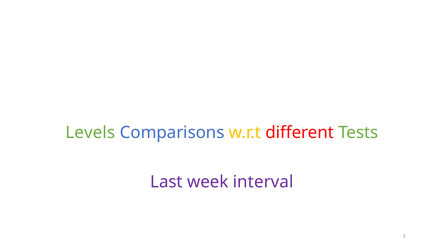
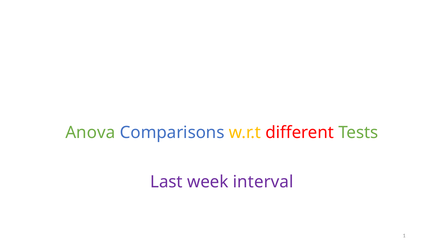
Levels: Levels -> Anova
